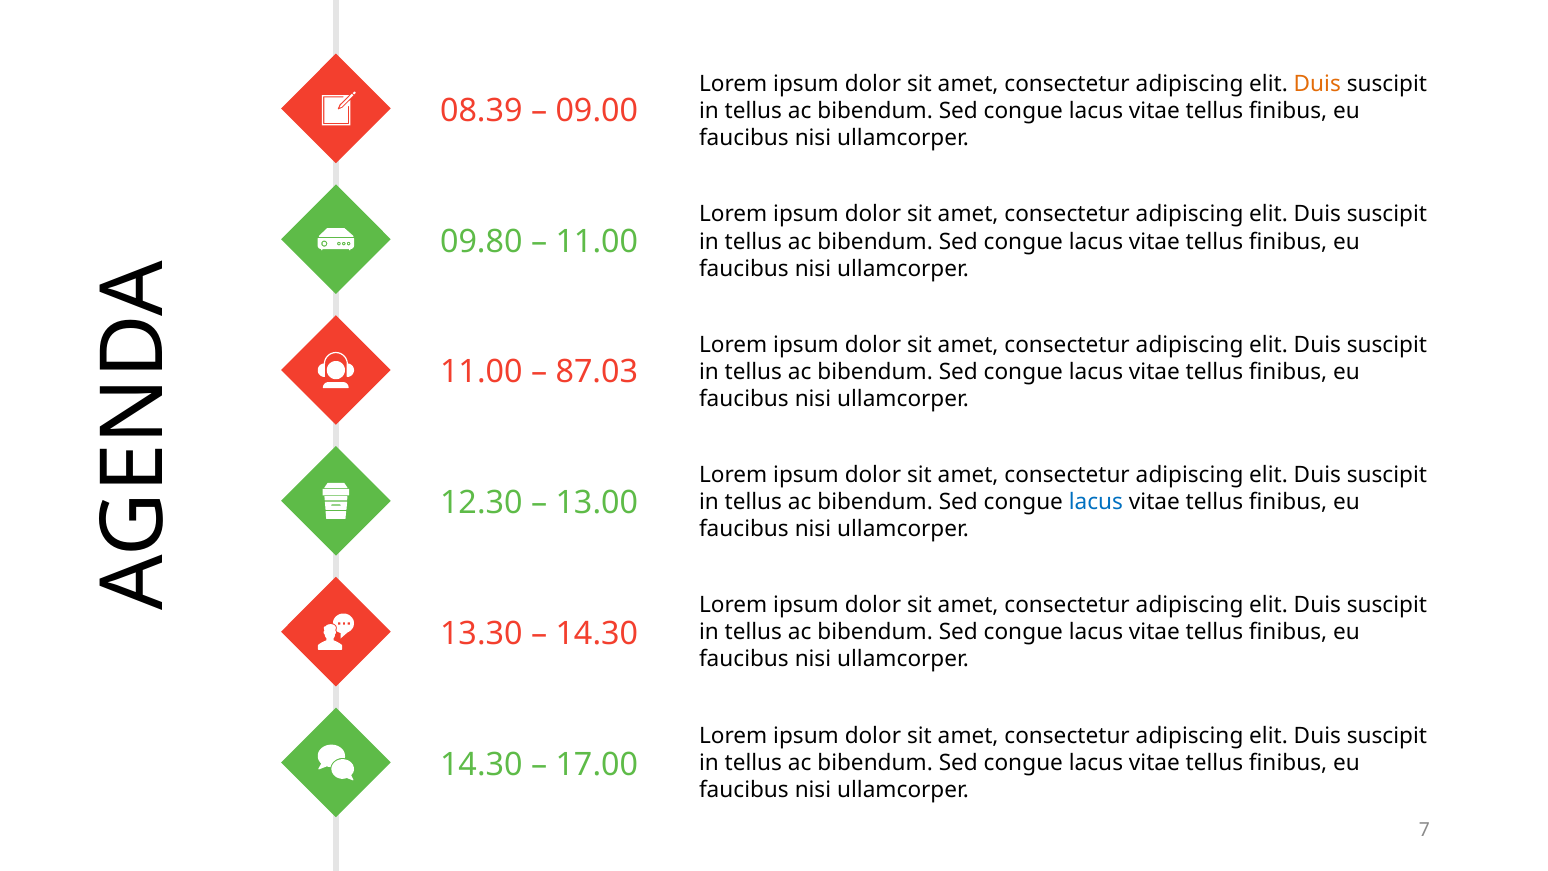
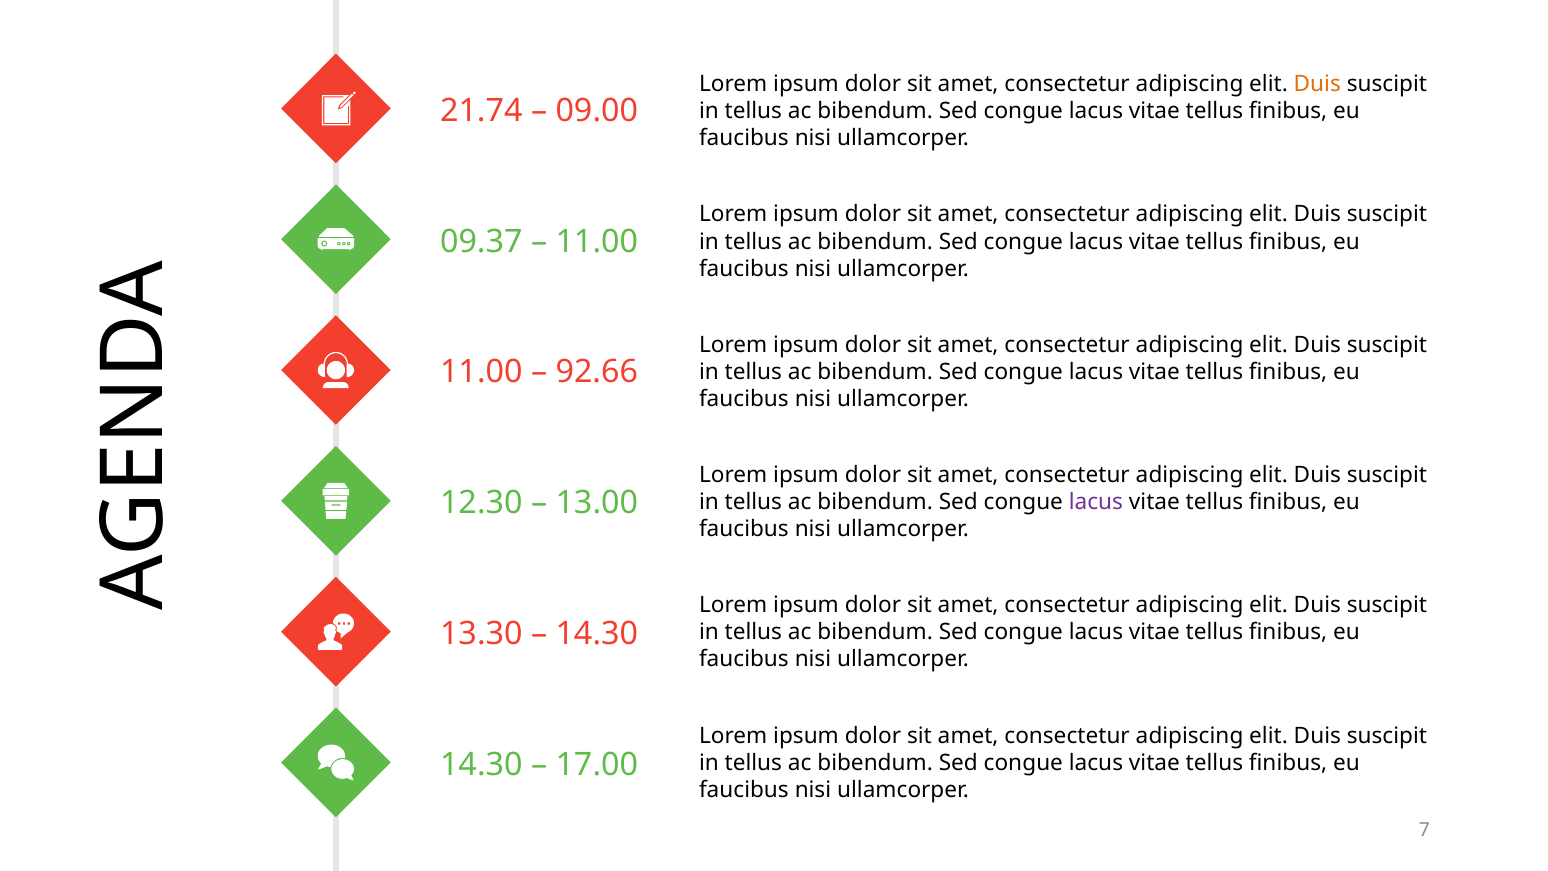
08.39: 08.39 -> 21.74
09.80: 09.80 -> 09.37
87.03: 87.03 -> 92.66
lacus at (1096, 502) colour: blue -> purple
